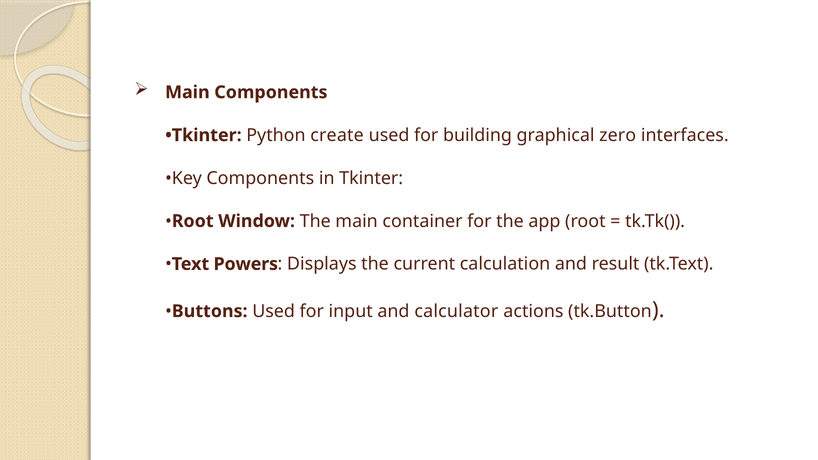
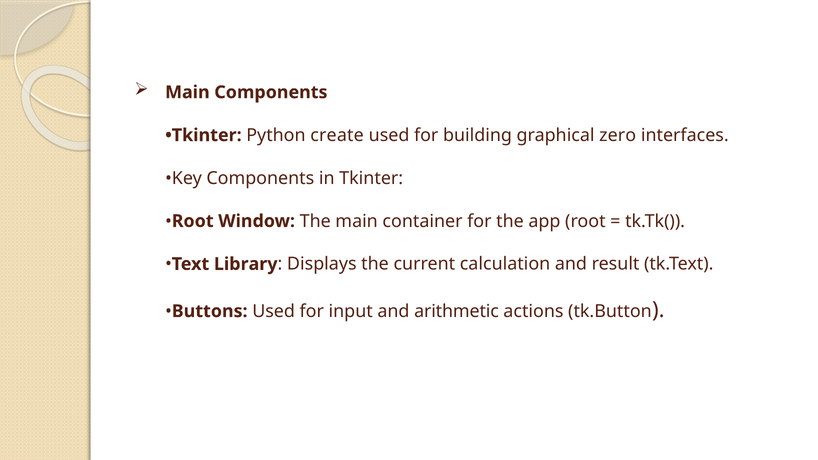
Powers: Powers -> Library
calculator: calculator -> arithmetic
